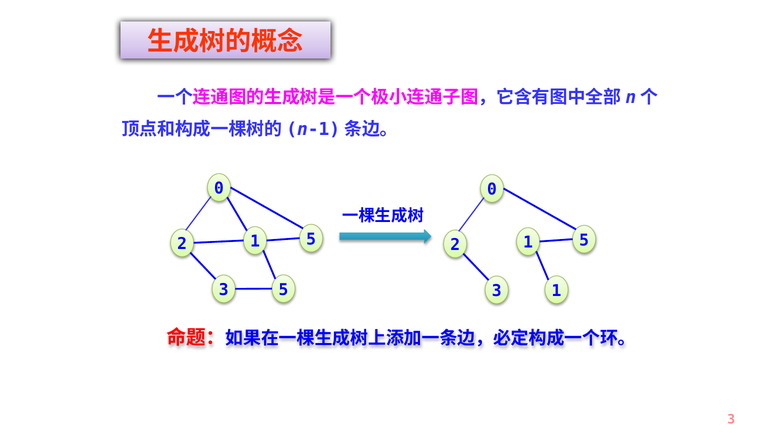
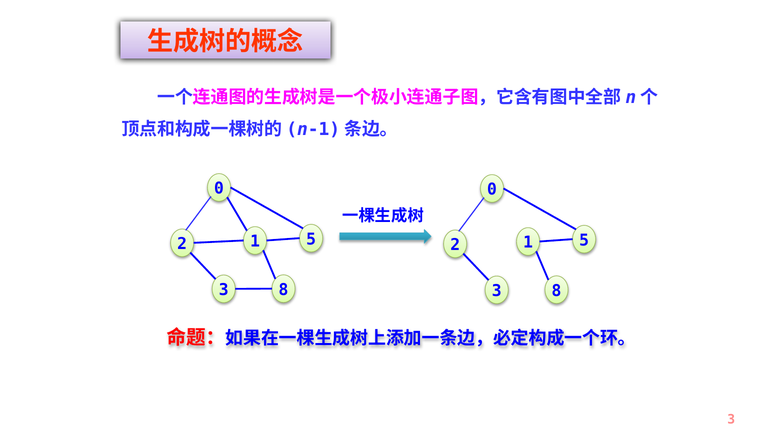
5 at (284, 290): 5 -> 8
1 at (557, 291): 1 -> 8
